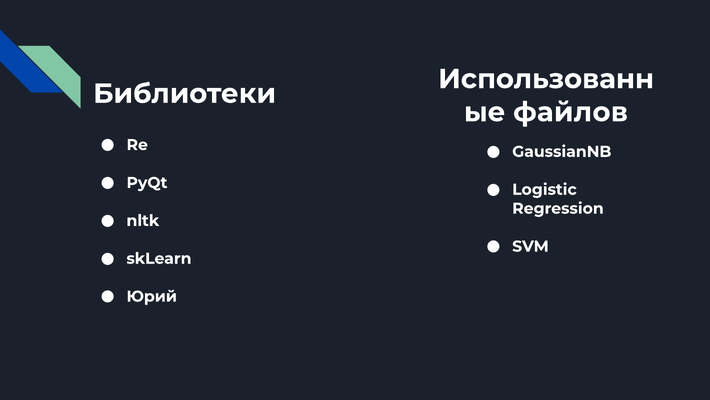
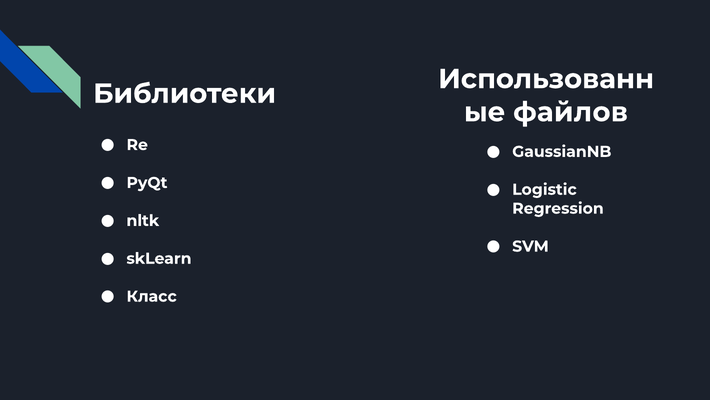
Юрий: Юрий -> Класс
